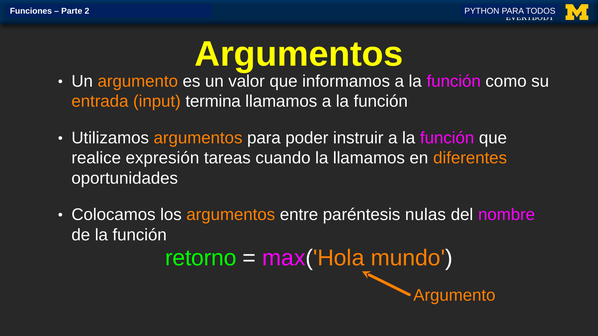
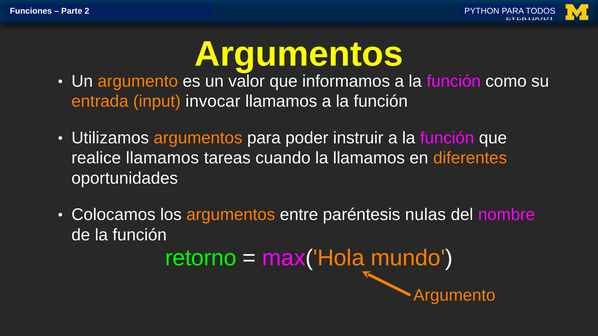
termina: termina -> invocar
realice expresión: expresión -> llamamos
